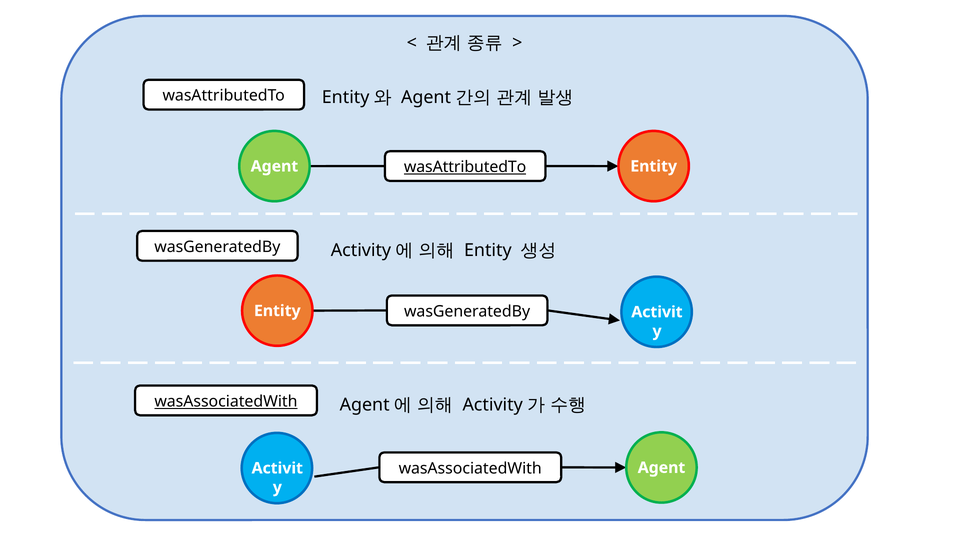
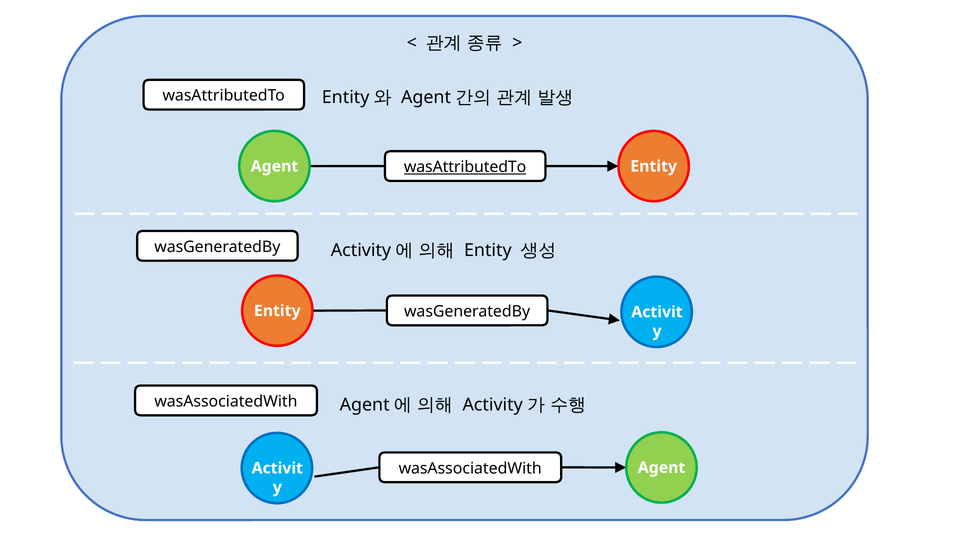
wasAssociatedWith at (226, 402) underline: present -> none
